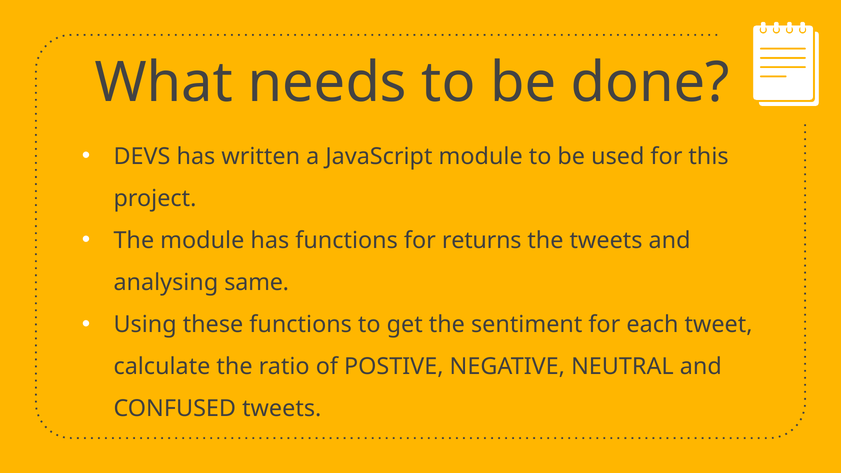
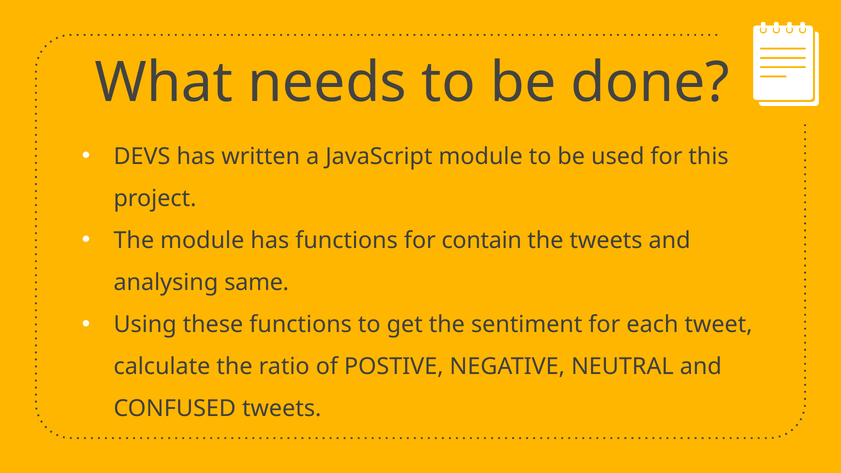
returns: returns -> contain
